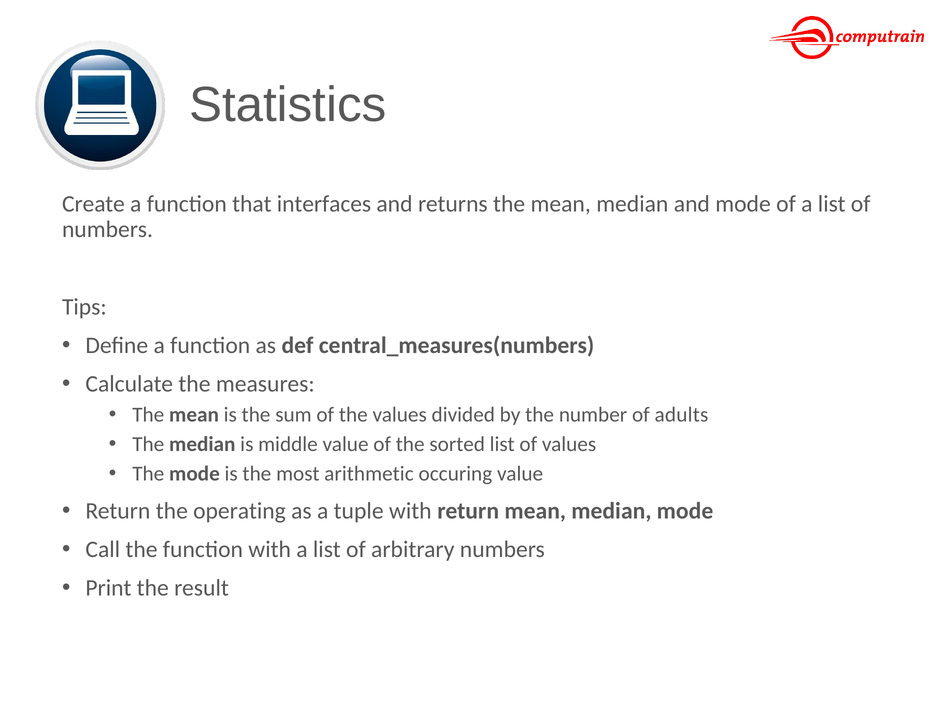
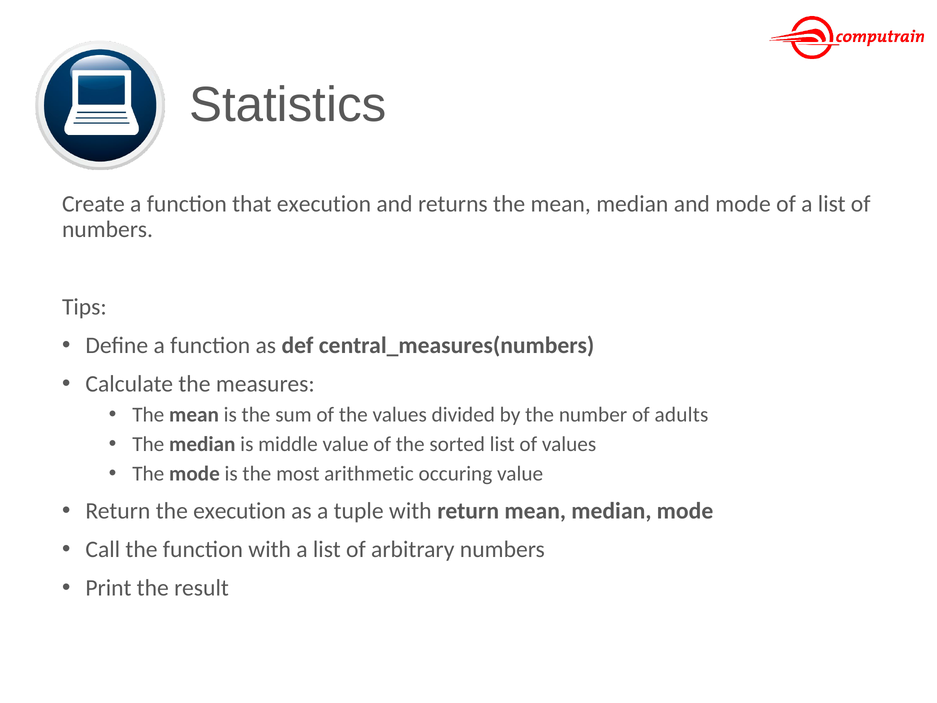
that interfaces: interfaces -> execution
the operating: operating -> execution
